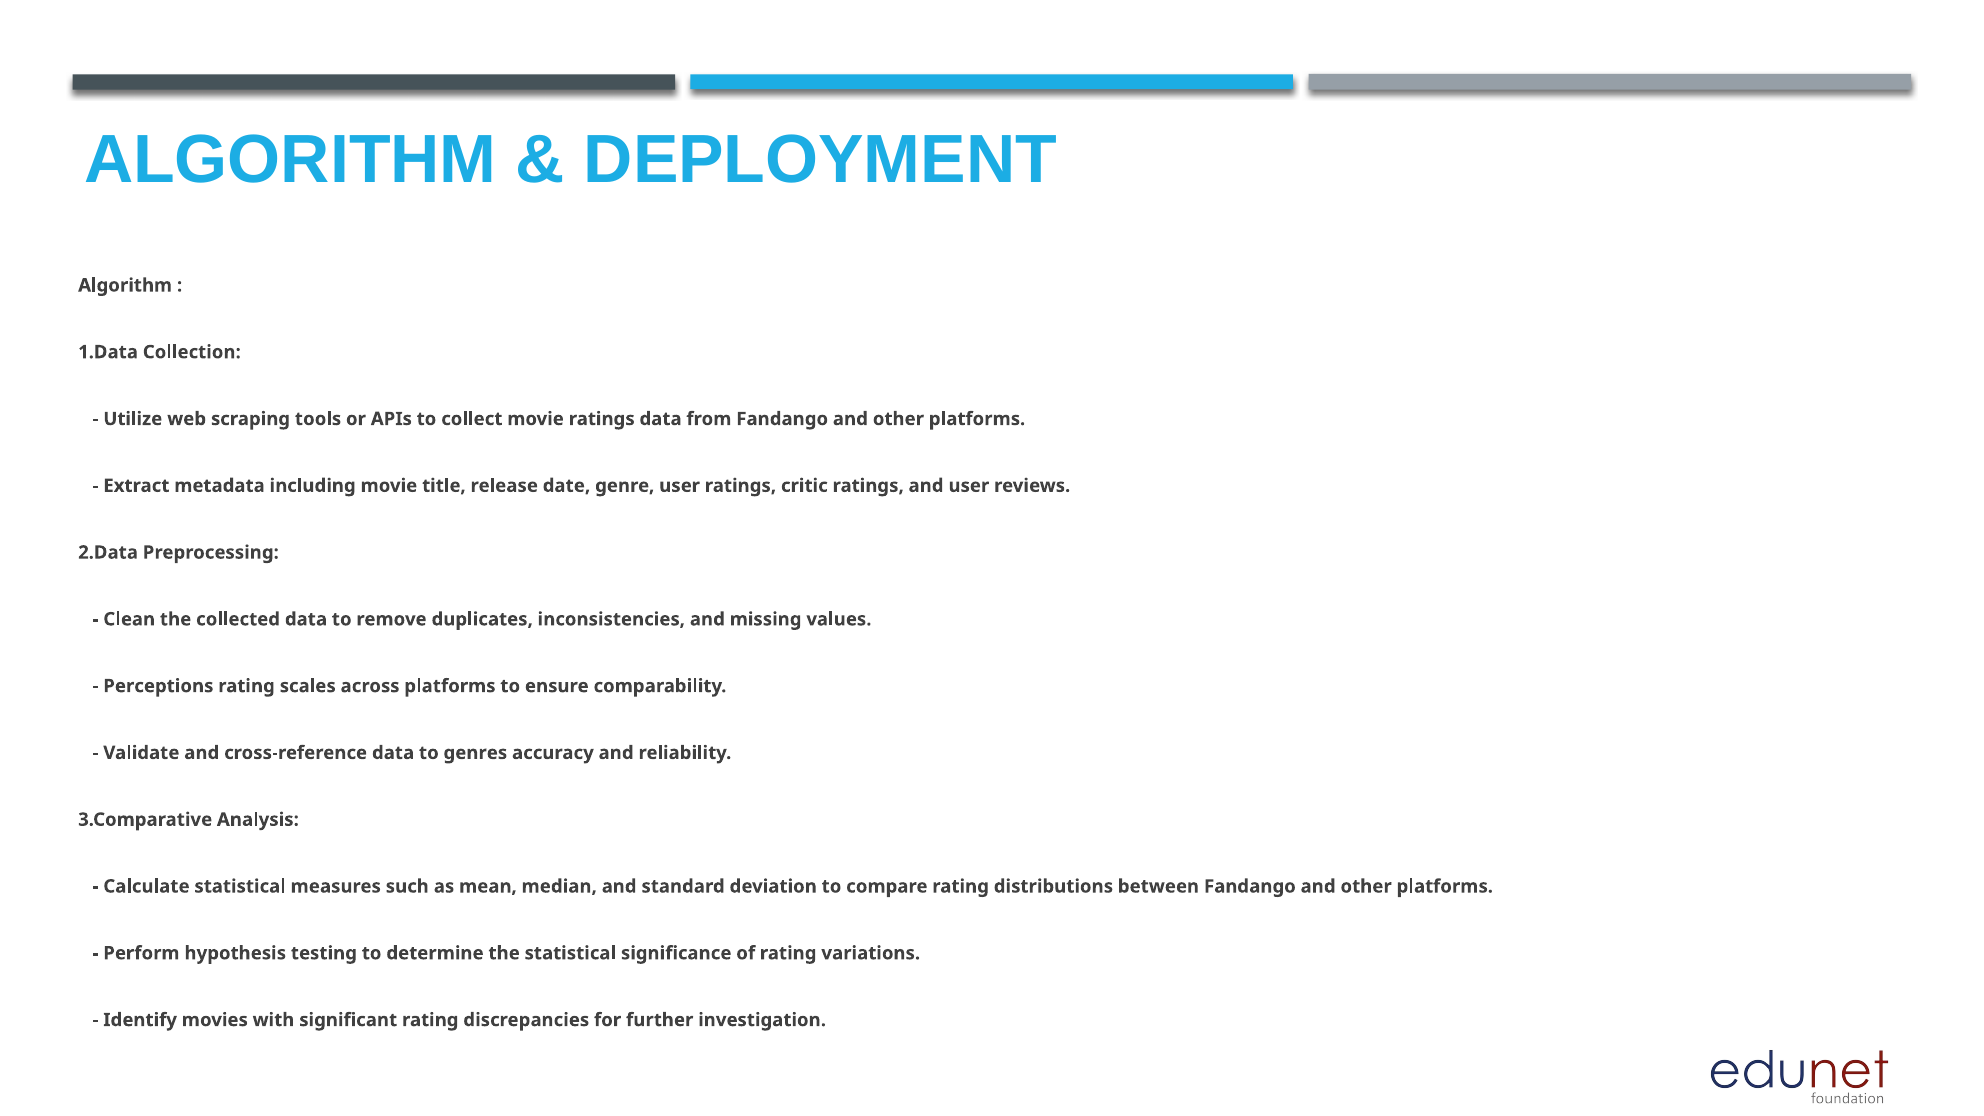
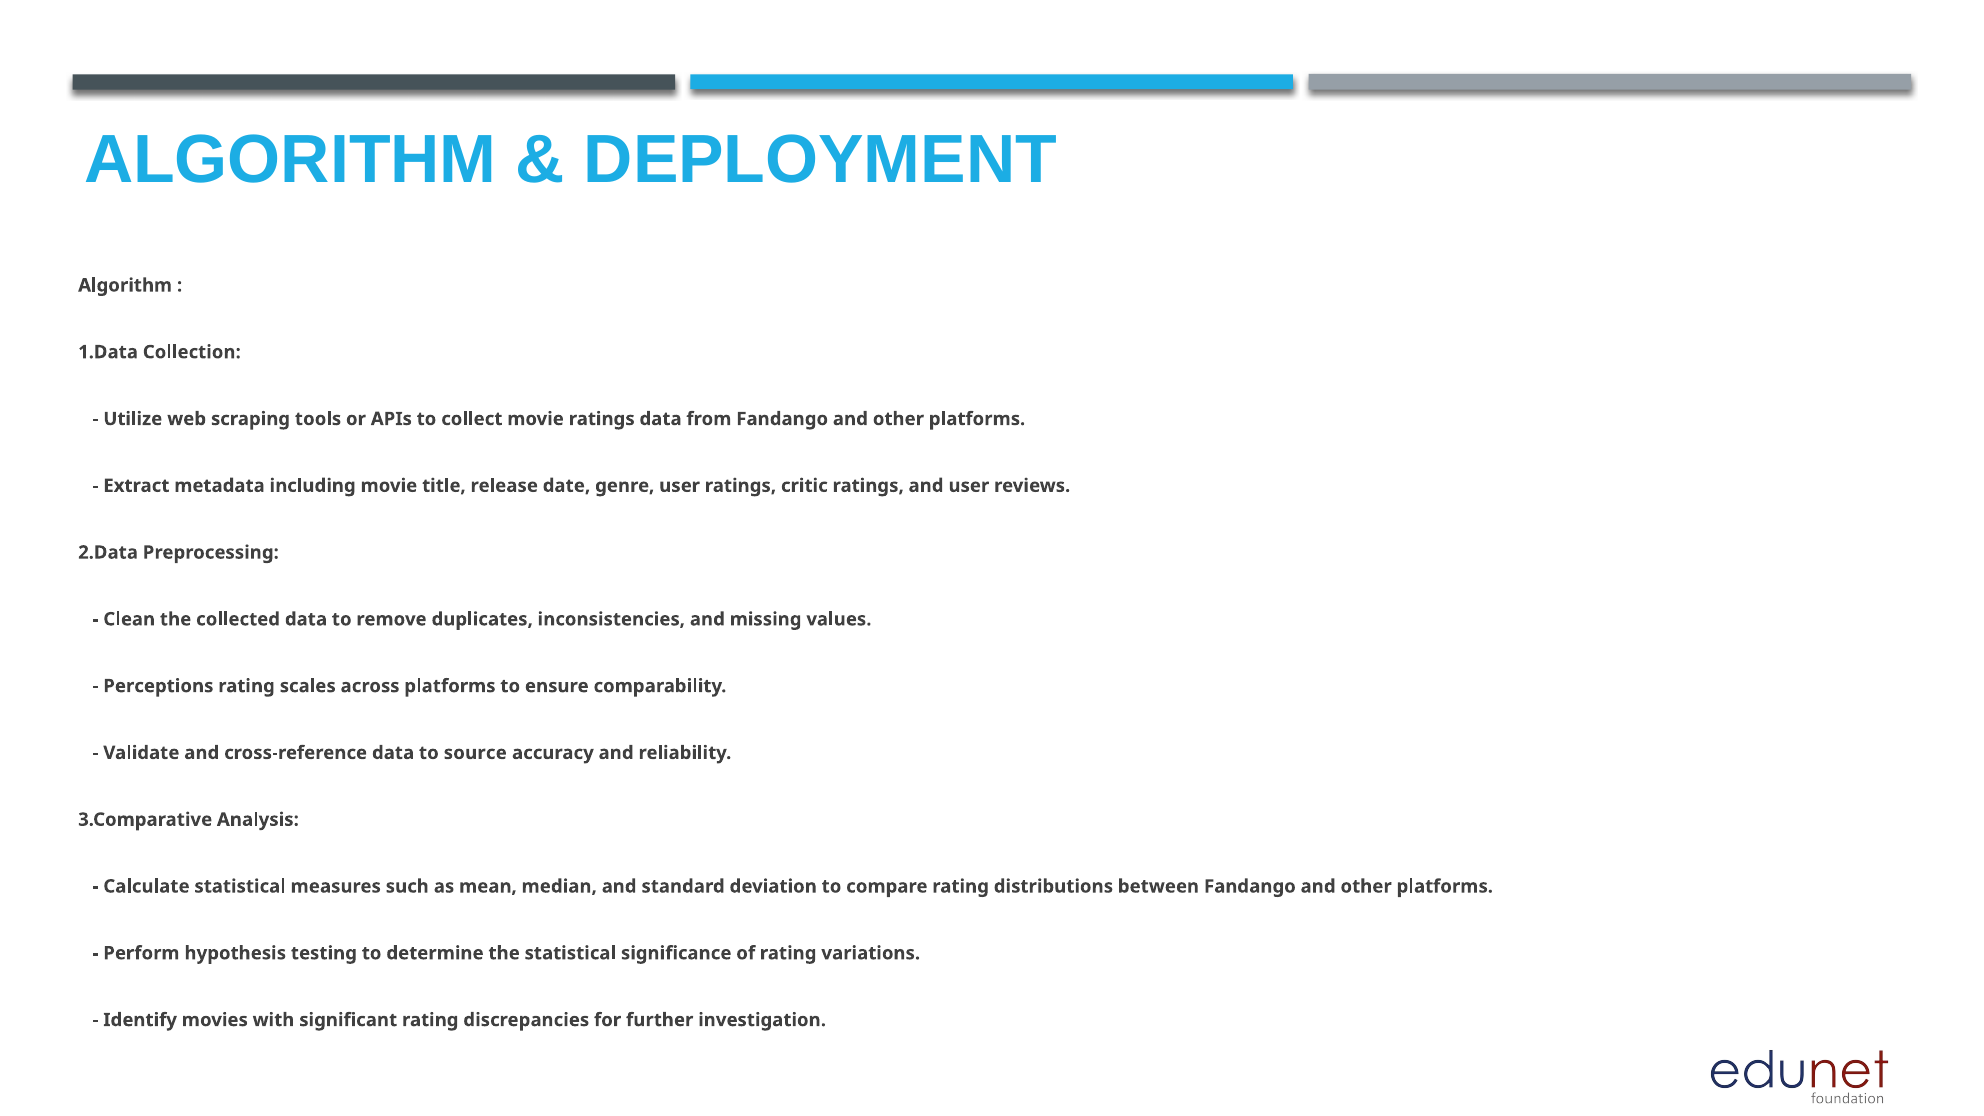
genres: genres -> source
